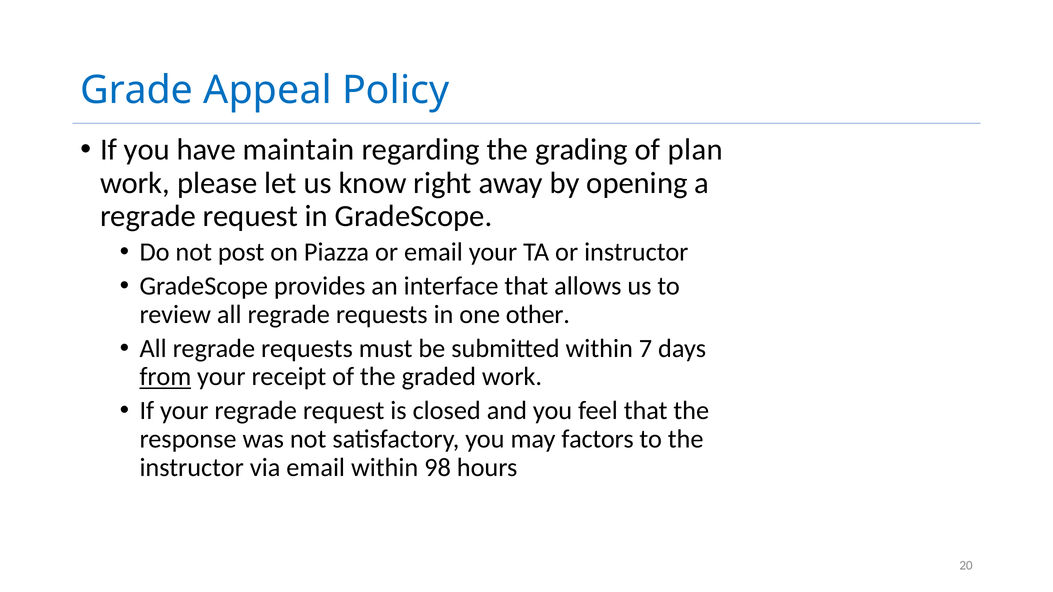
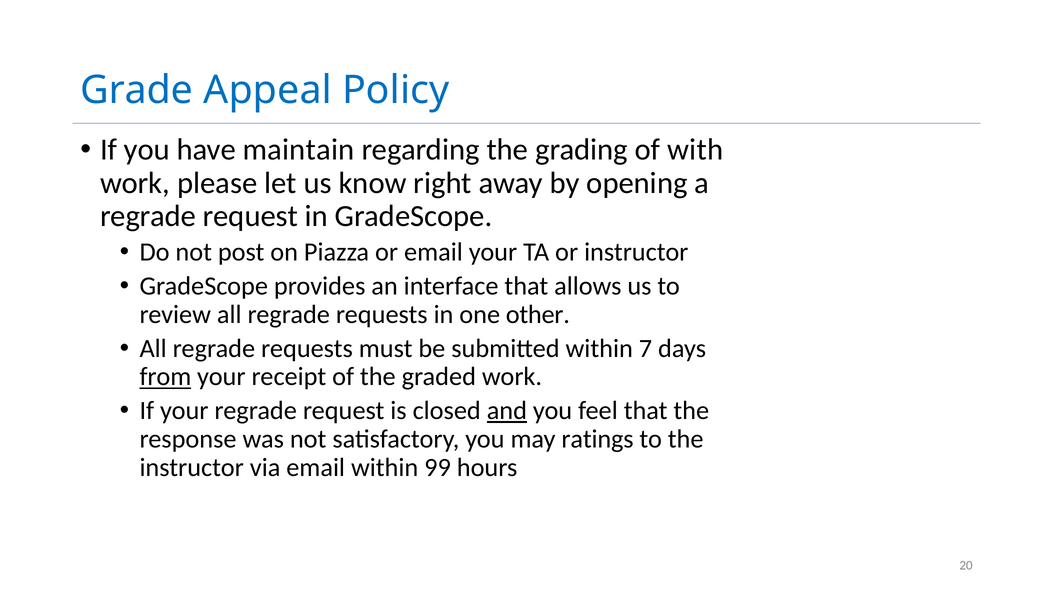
plan: plan -> with
and underline: none -> present
factors: factors -> ratings
98: 98 -> 99
